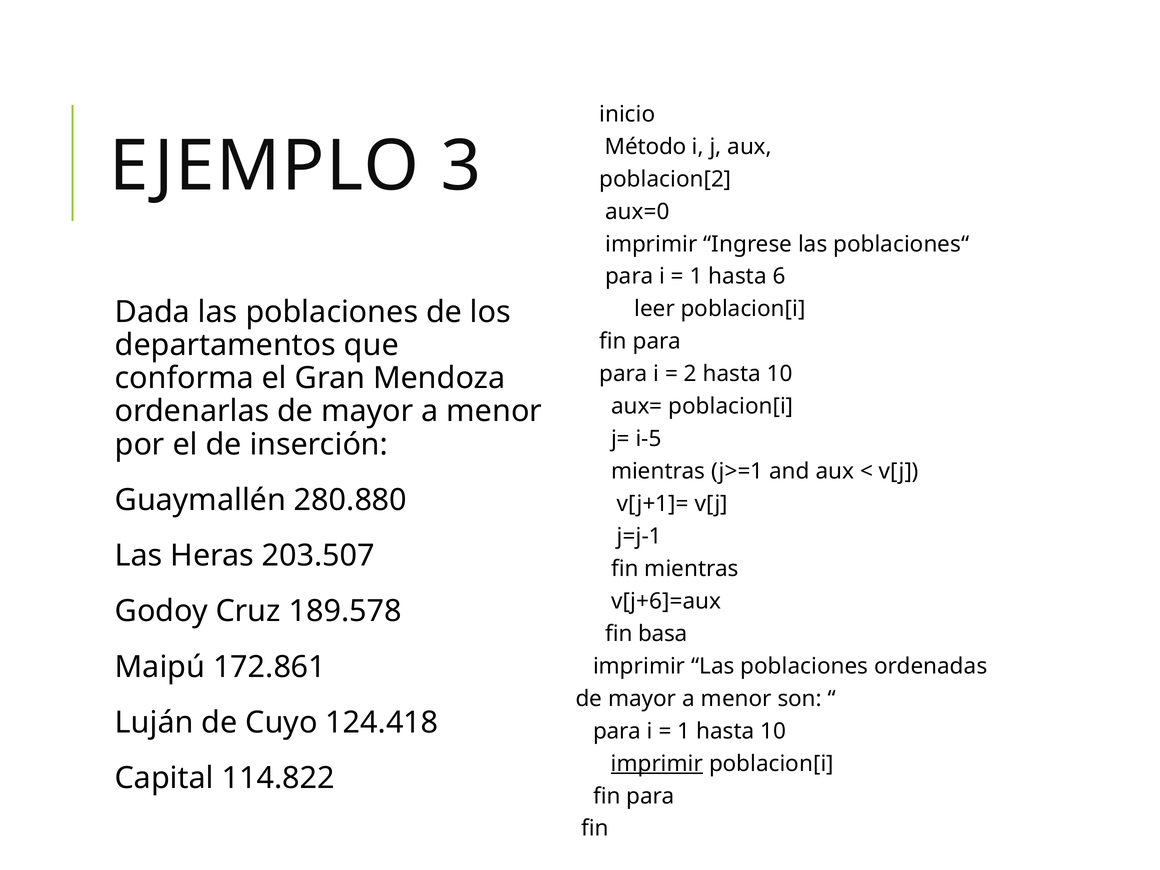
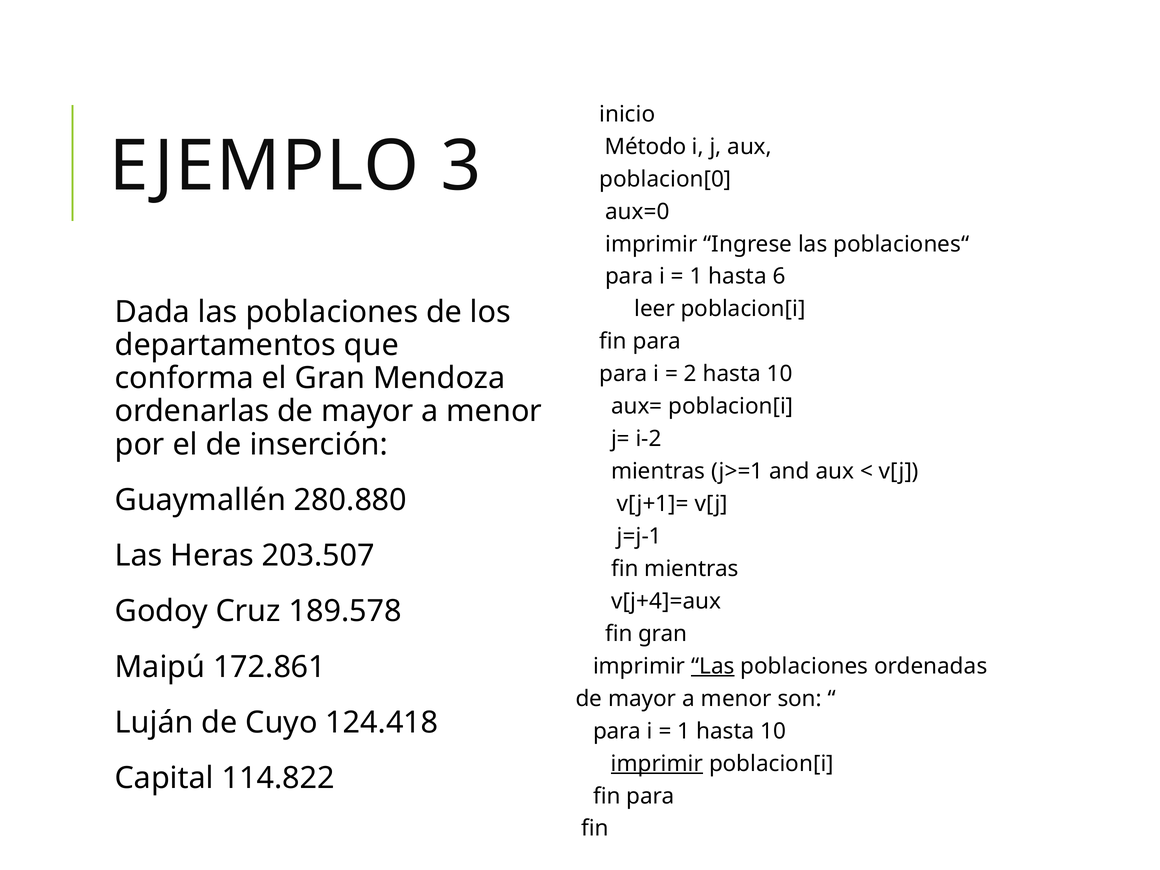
poblacion[2: poblacion[2 -> poblacion[0
i-5: i-5 -> i-2
v[j+6]=aux: v[j+6]=aux -> v[j+4]=aux
fin basa: basa -> gran
Las at (713, 666) underline: none -> present
